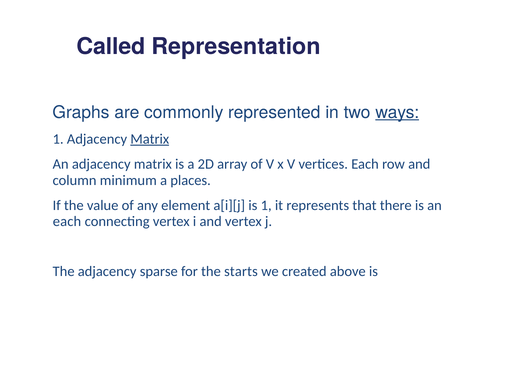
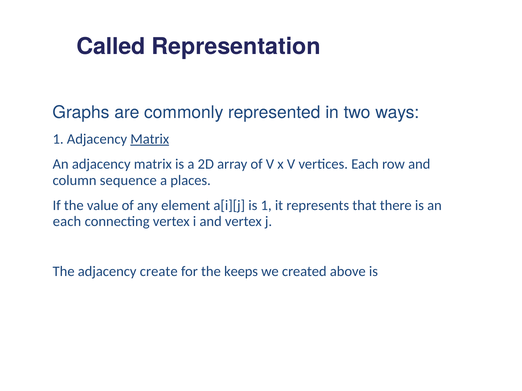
ways underline: present -> none
minimum: minimum -> sequence
sparse: sparse -> create
starts: starts -> keeps
